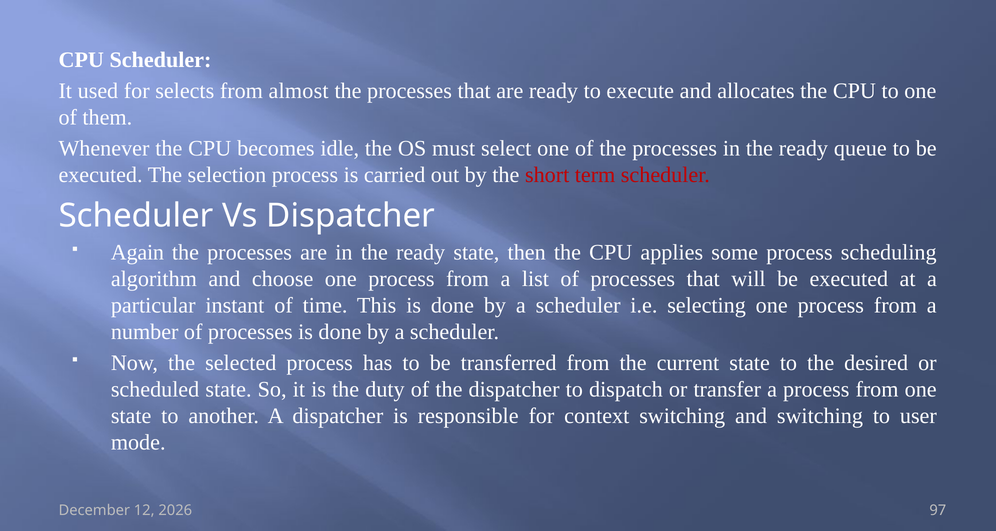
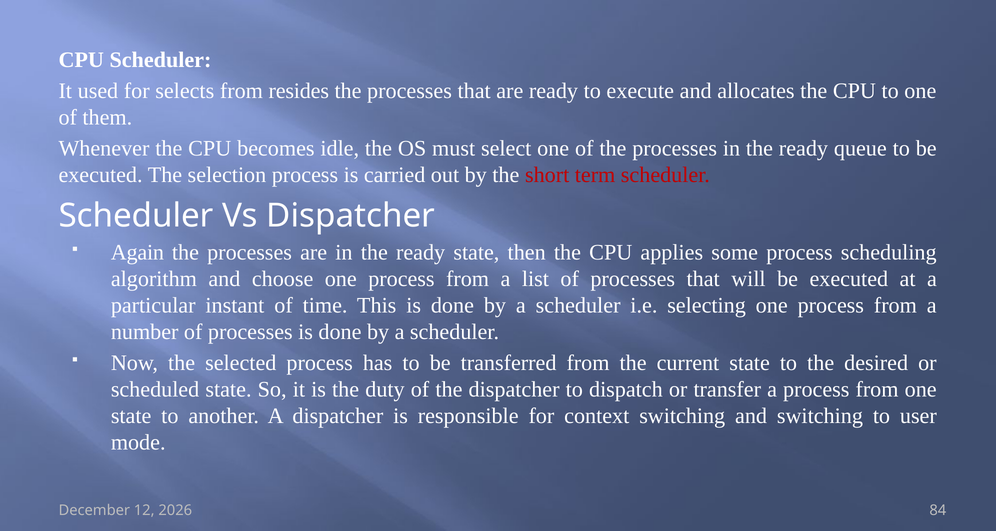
almost: almost -> resides
97: 97 -> 84
